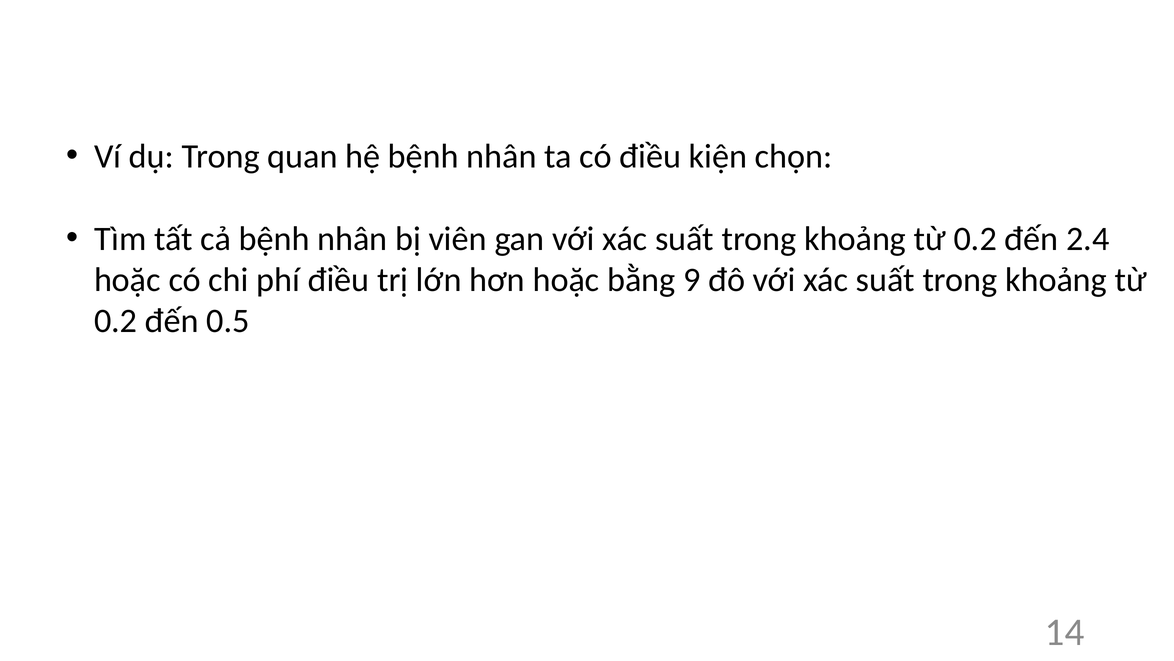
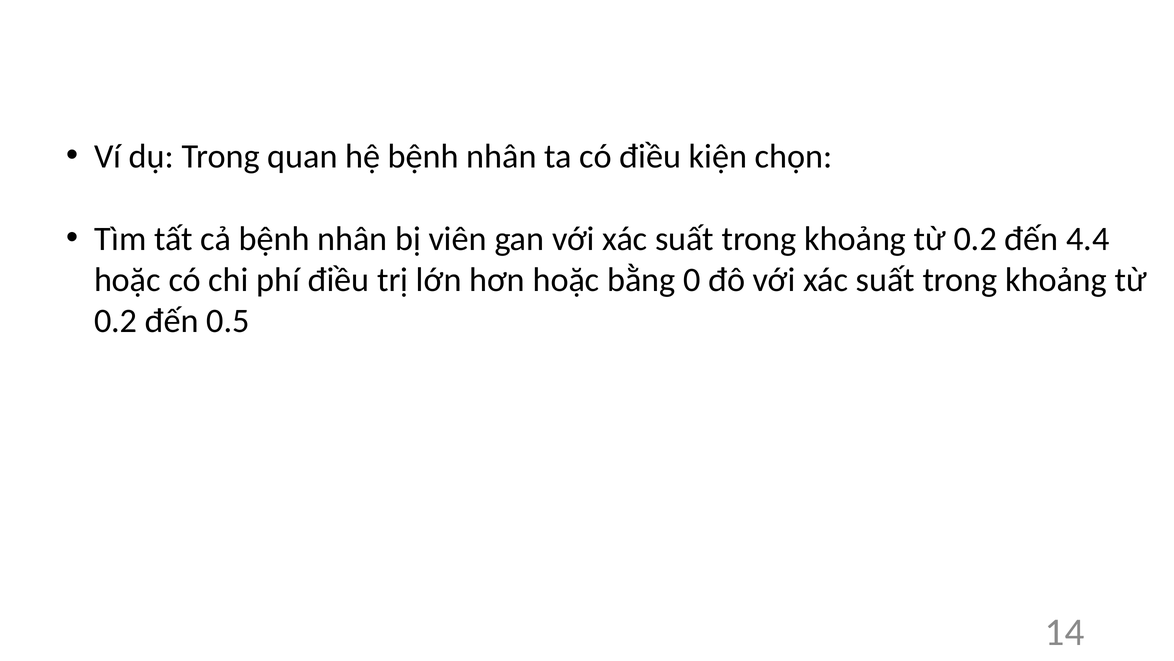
2.4: 2.4 -> 4.4
9: 9 -> 0
